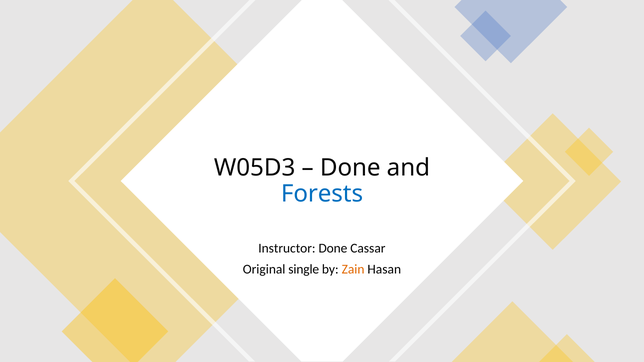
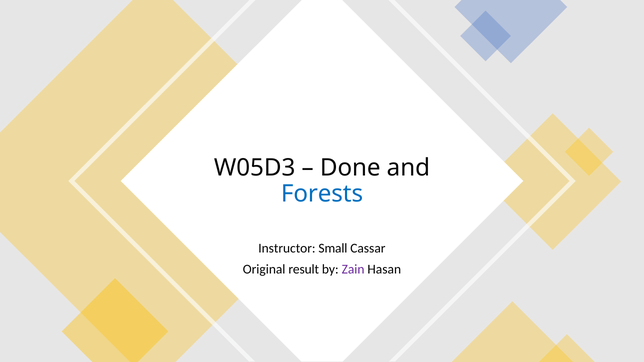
Instructor Done: Done -> Small
single: single -> result
Zain colour: orange -> purple
